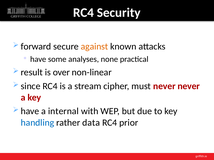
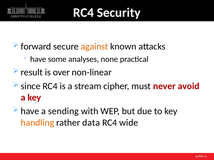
never never: never -> avoid
internal: internal -> sending
handling colour: blue -> orange
prior: prior -> wide
